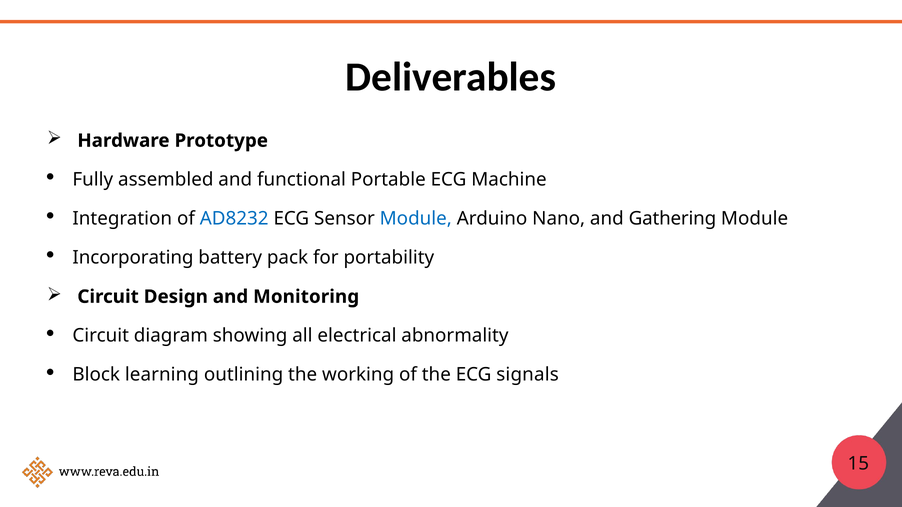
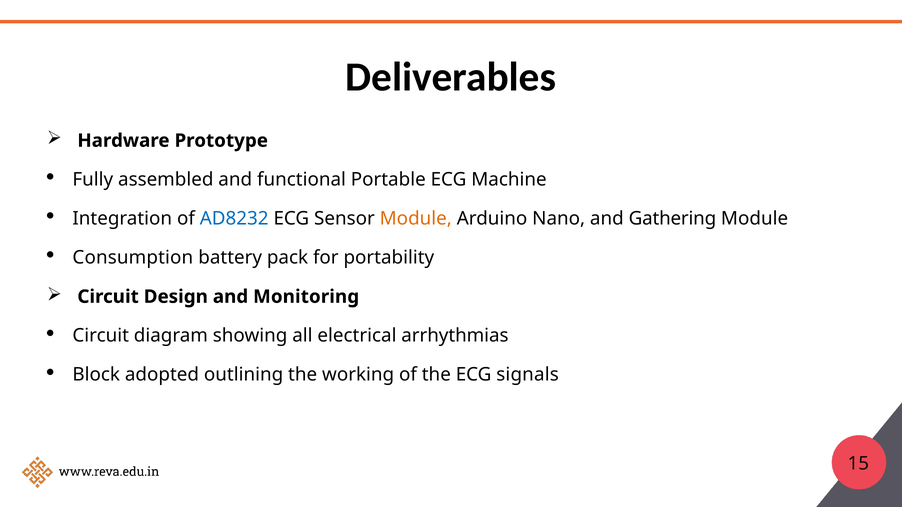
Module at (416, 219) colour: blue -> orange
Incorporating: Incorporating -> Consumption
abnormality: abnormality -> arrhythmias
learning: learning -> adopted
